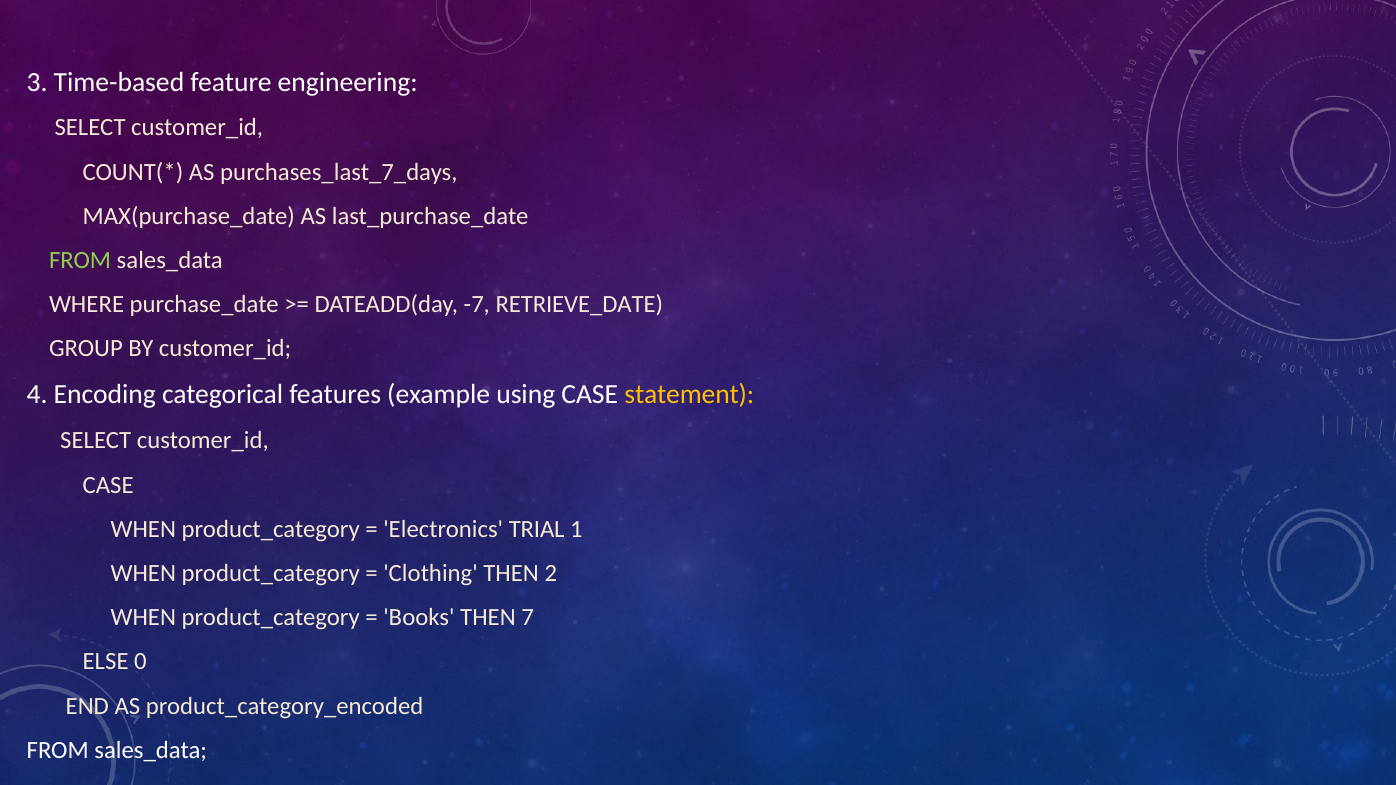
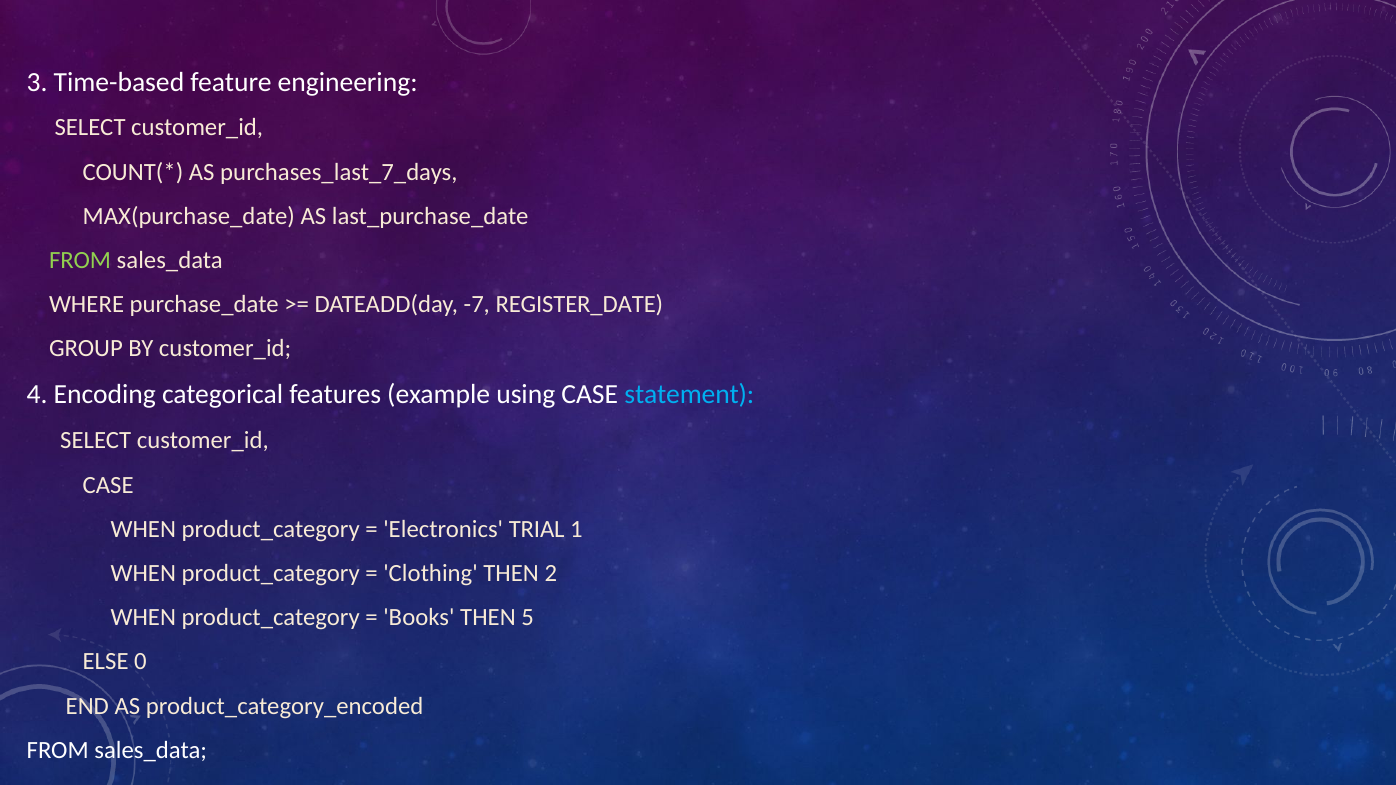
RETRIEVE_DATE: RETRIEVE_DATE -> REGISTER_DATE
statement colour: yellow -> light blue
7: 7 -> 5
